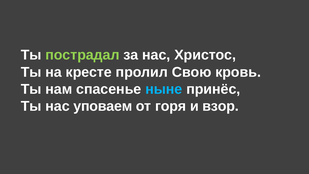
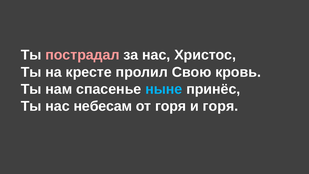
пострадал colour: light green -> pink
уповаем: уповаем -> небесам
и взор: взор -> горя
